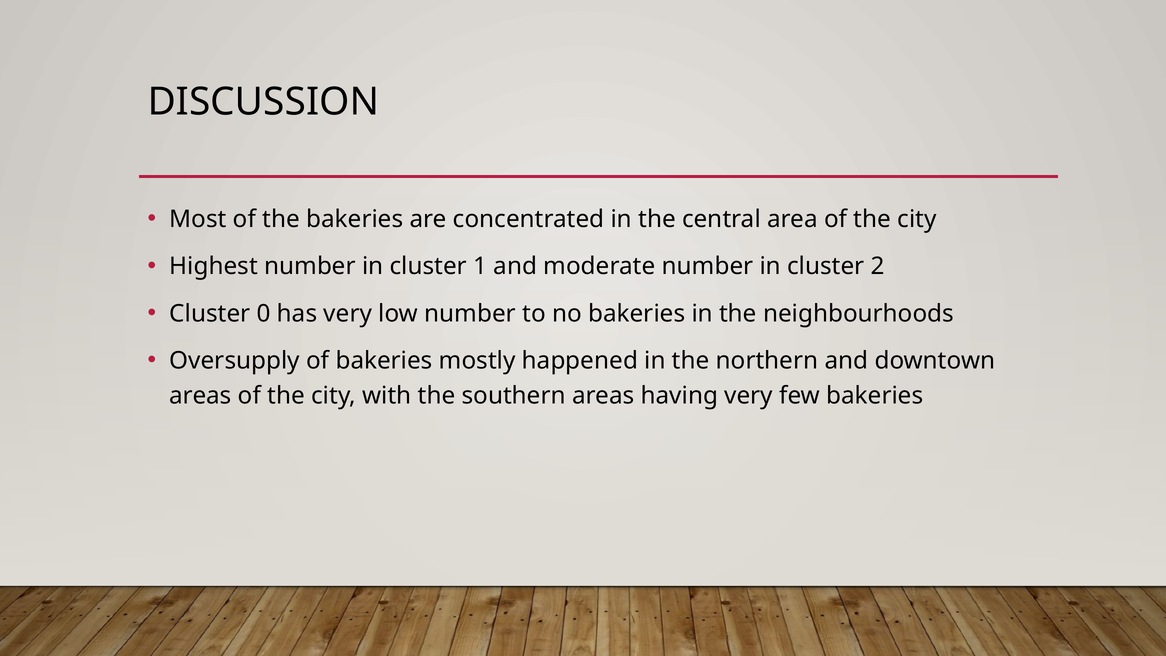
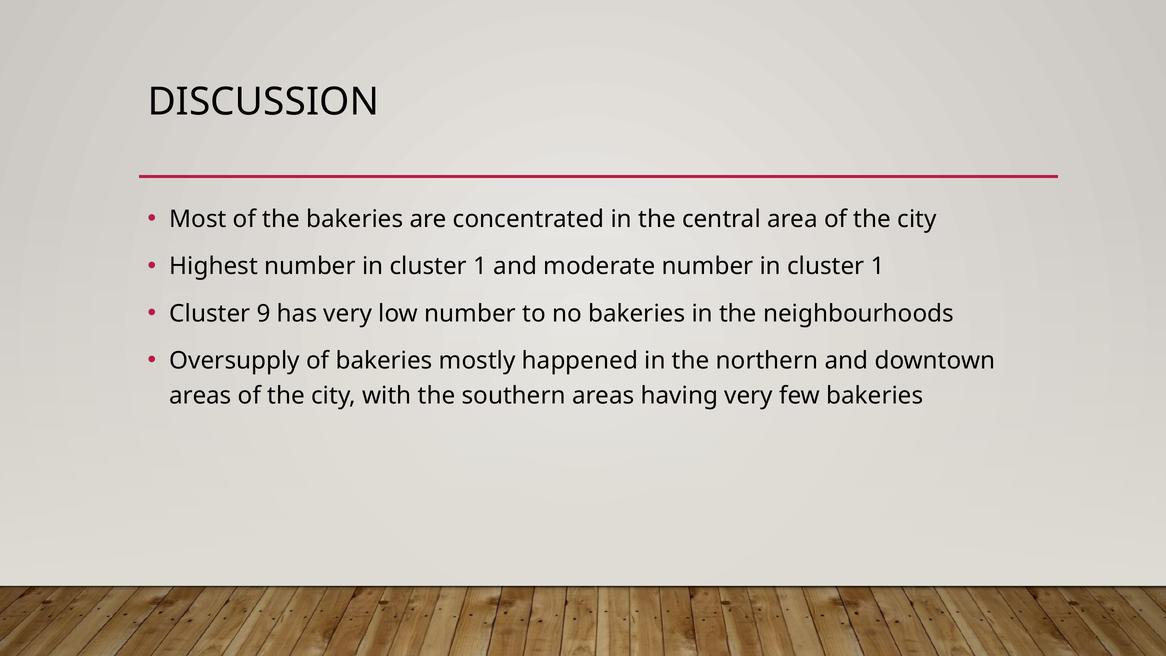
2 at (878, 266): 2 -> 1
0: 0 -> 9
